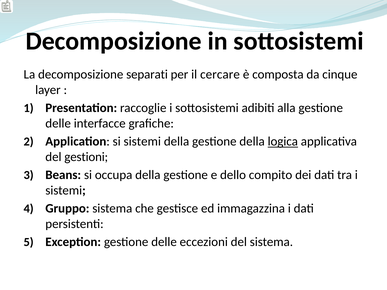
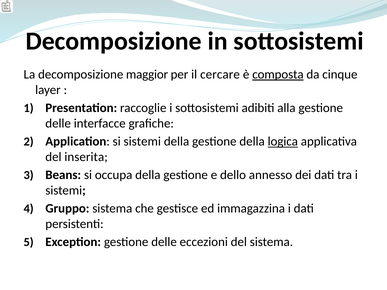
separati: separati -> maggior
composta underline: none -> present
gestioni: gestioni -> inserita
compito: compito -> annesso
